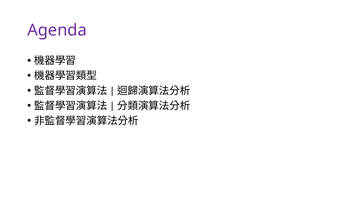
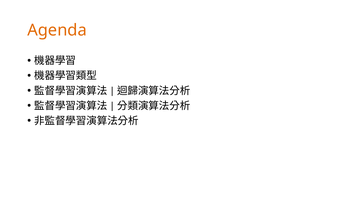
Agenda colour: purple -> orange
